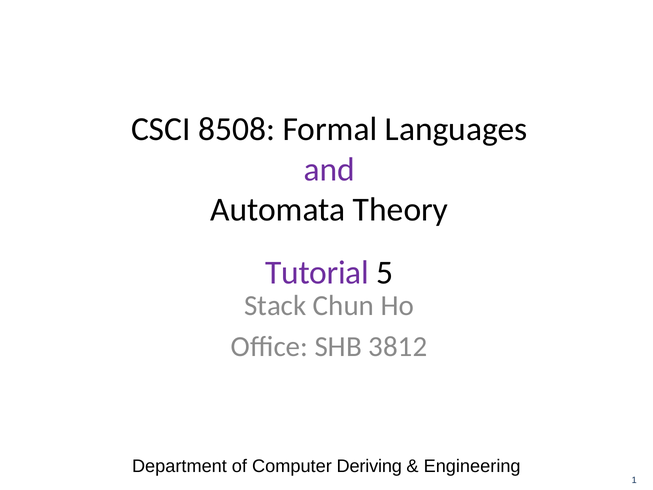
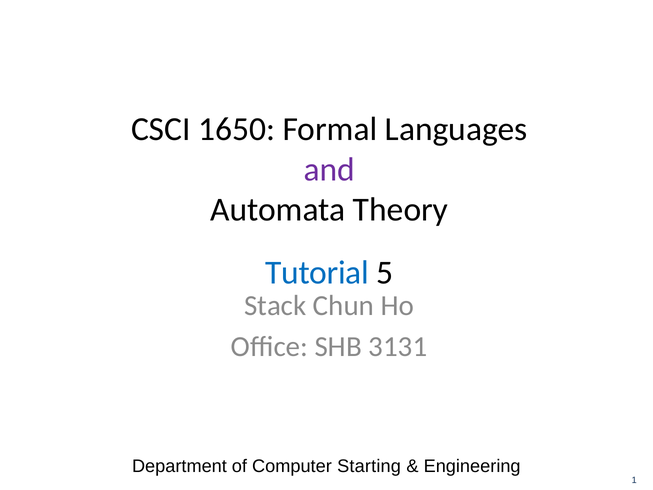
8508: 8508 -> 1650
Tutorial colour: purple -> blue
3812: 3812 -> 3131
Deriving: Deriving -> Starting
